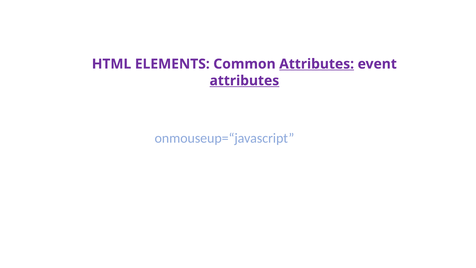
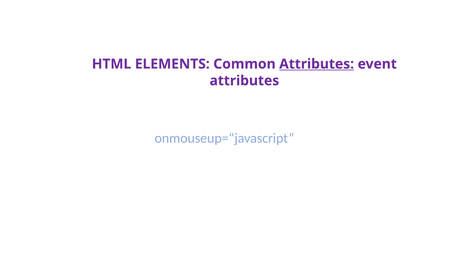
attributes at (244, 81) underline: present -> none
